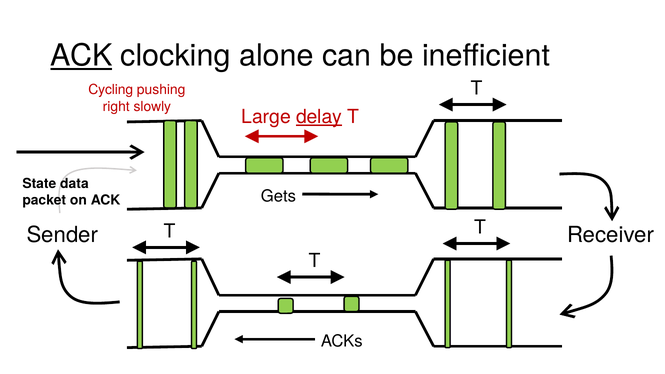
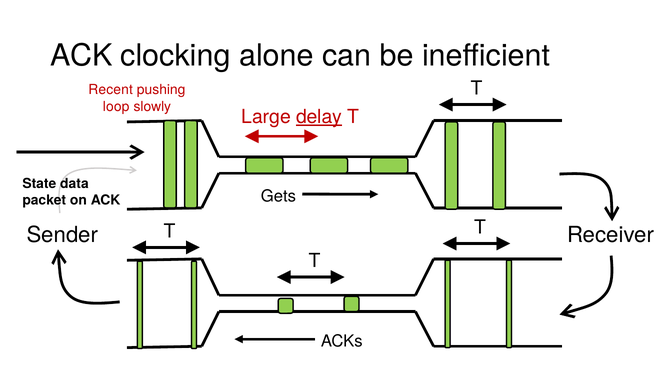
ACK at (81, 56) underline: present -> none
Cycling: Cycling -> Recent
right: right -> loop
